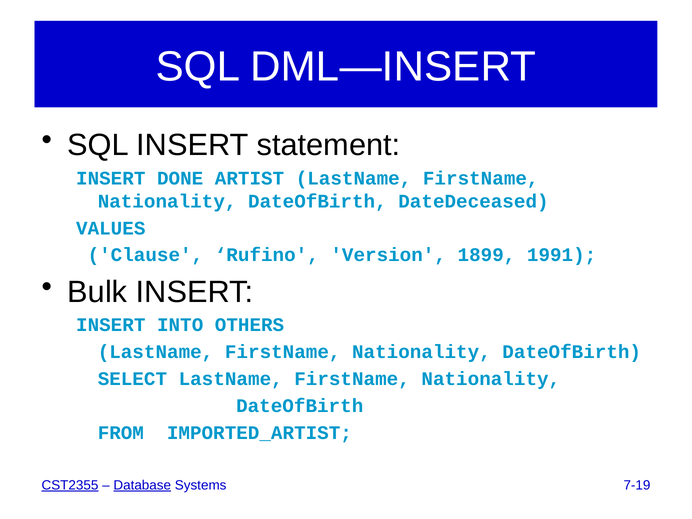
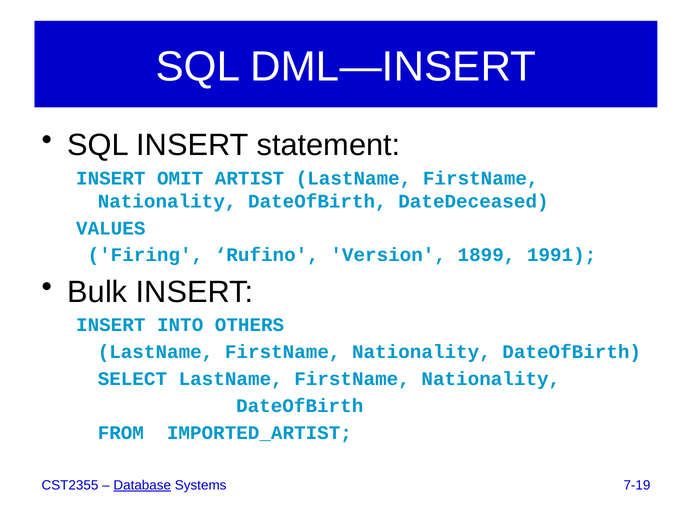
DONE: DONE -> OMIT
Clause: Clause -> Firing
CST2355 underline: present -> none
